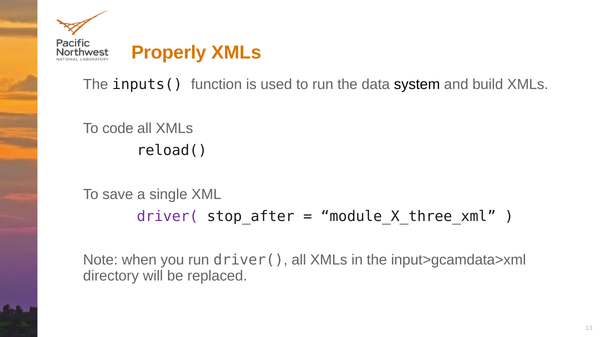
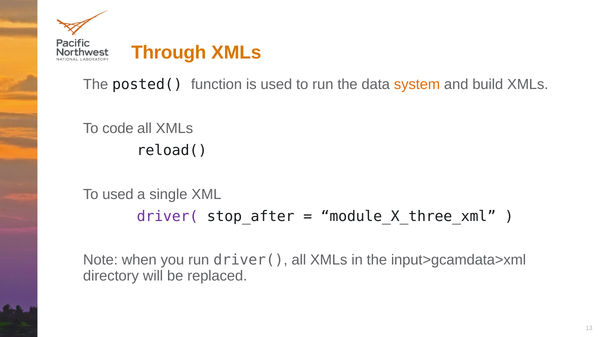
Properly: Properly -> Through
inputs(: inputs( -> posted(
system colour: black -> orange
To save: save -> used
